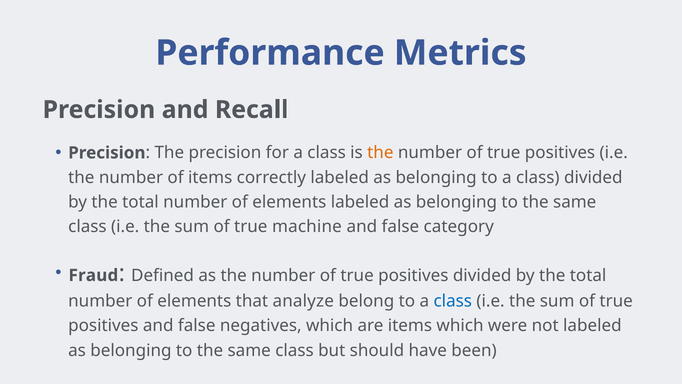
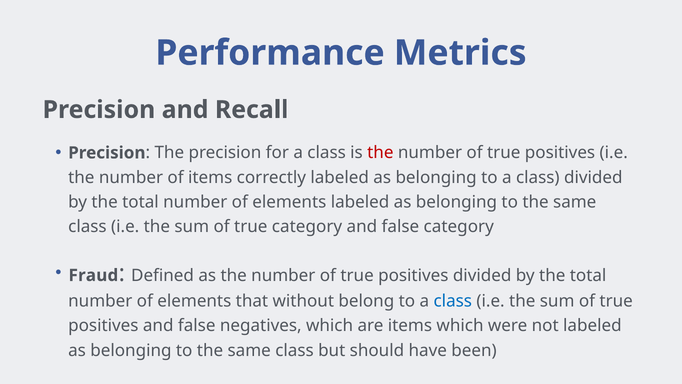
the at (380, 153) colour: orange -> red
true machine: machine -> category
analyze: analyze -> without
